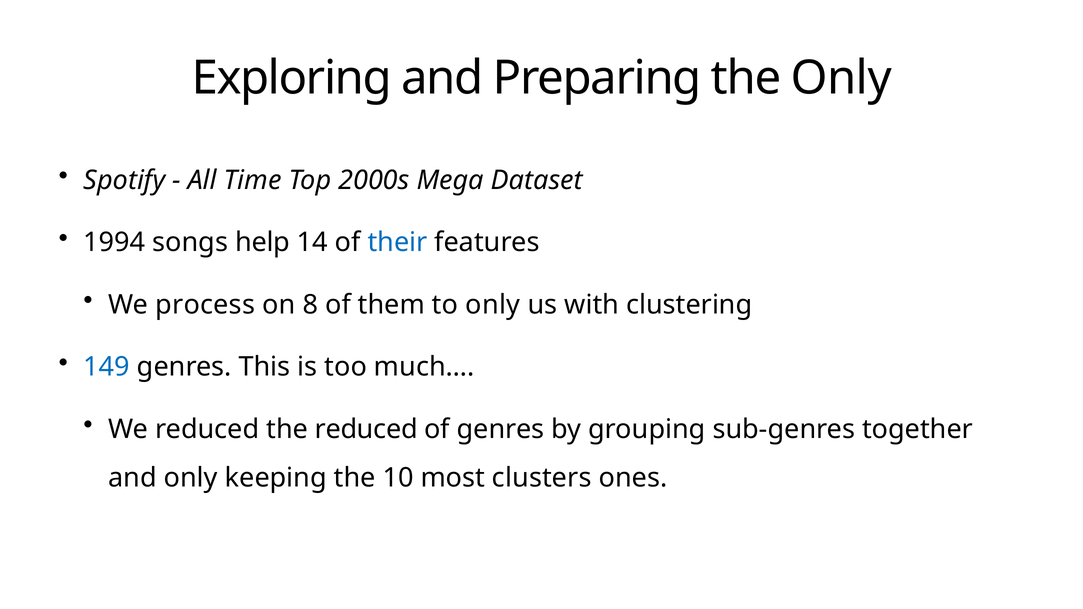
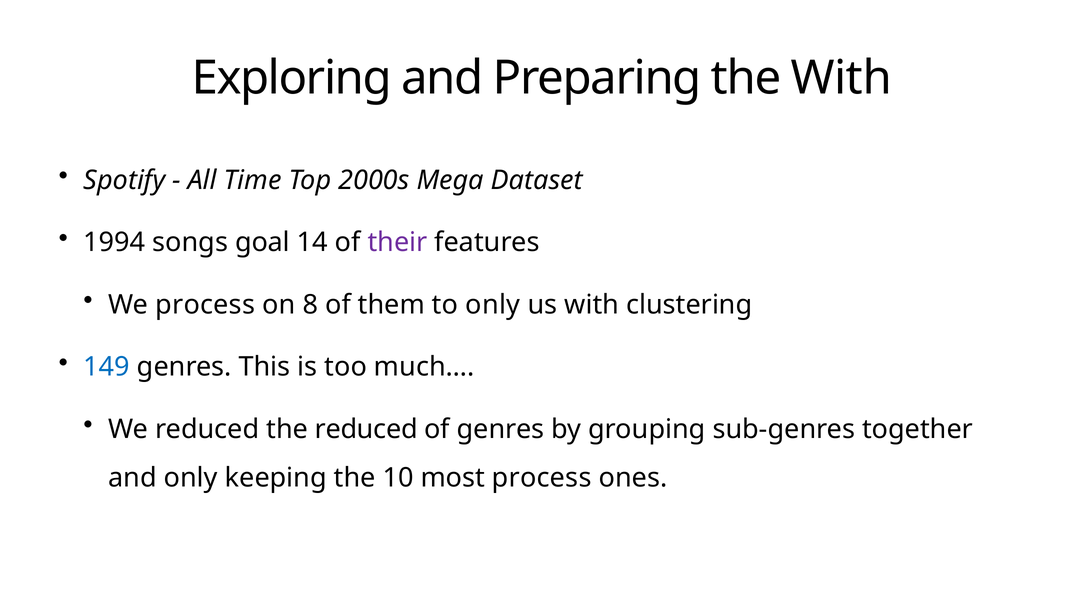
the Only: Only -> With
help: help -> goal
their colour: blue -> purple
most clusters: clusters -> process
